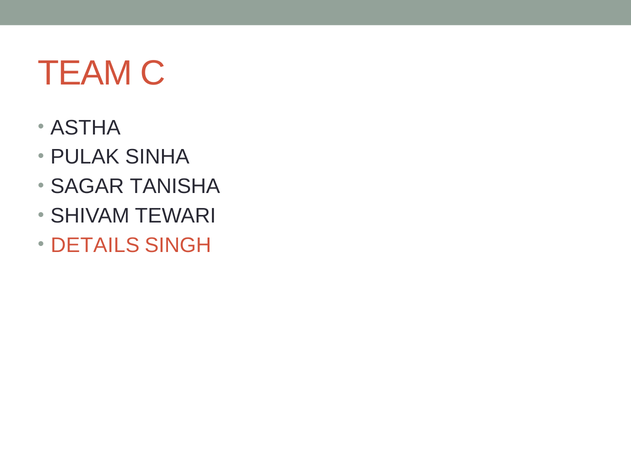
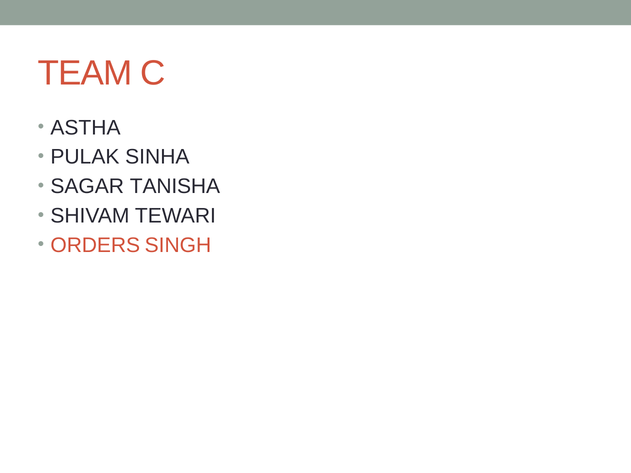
DETAILS: DETAILS -> ORDERS
